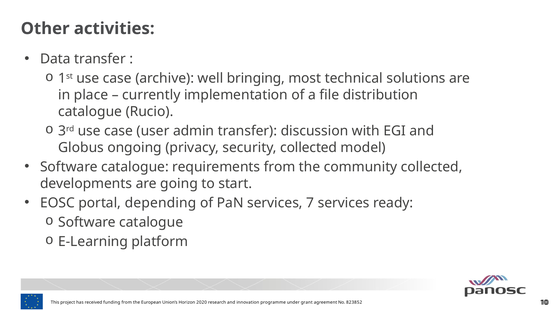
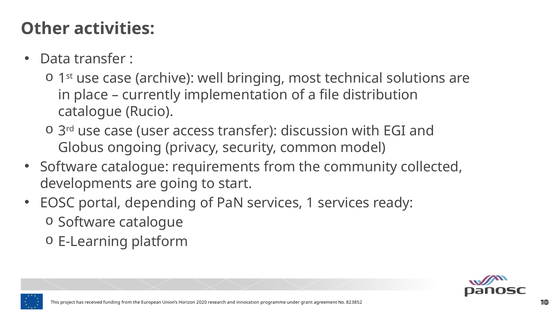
admin: admin -> access
security collected: collected -> common
7: 7 -> 1
